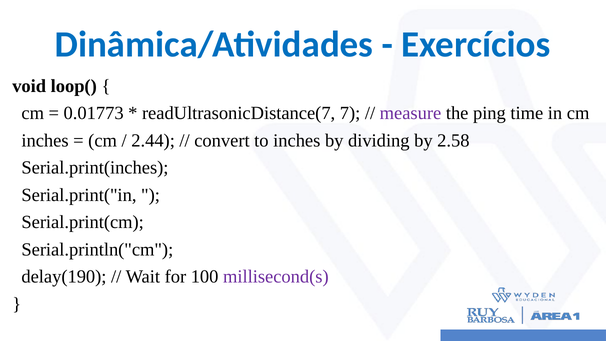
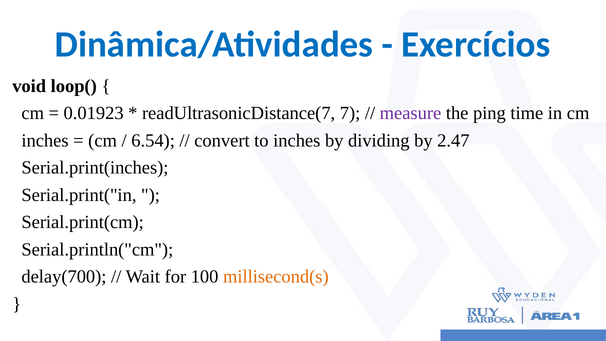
0.01773: 0.01773 -> 0.01923
2.44: 2.44 -> 6.54
2.58: 2.58 -> 2.47
delay(190: delay(190 -> delay(700
millisecond(s colour: purple -> orange
